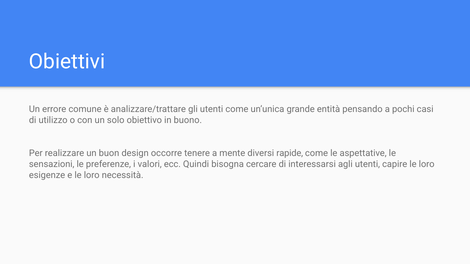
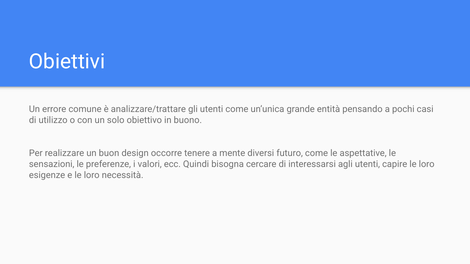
rapide: rapide -> futuro
